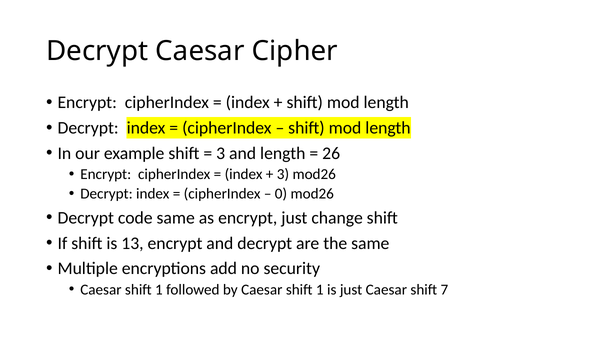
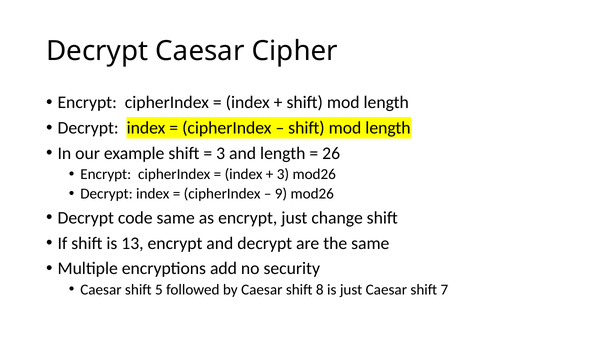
0: 0 -> 9
1 at (159, 289): 1 -> 5
by Caesar shift 1: 1 -> 8
